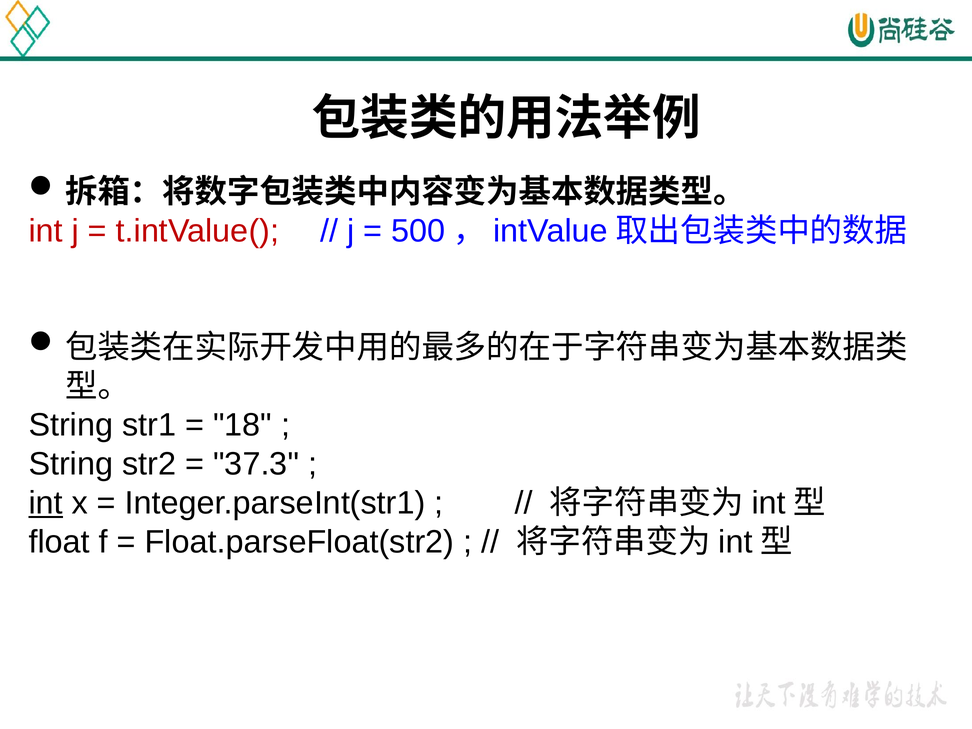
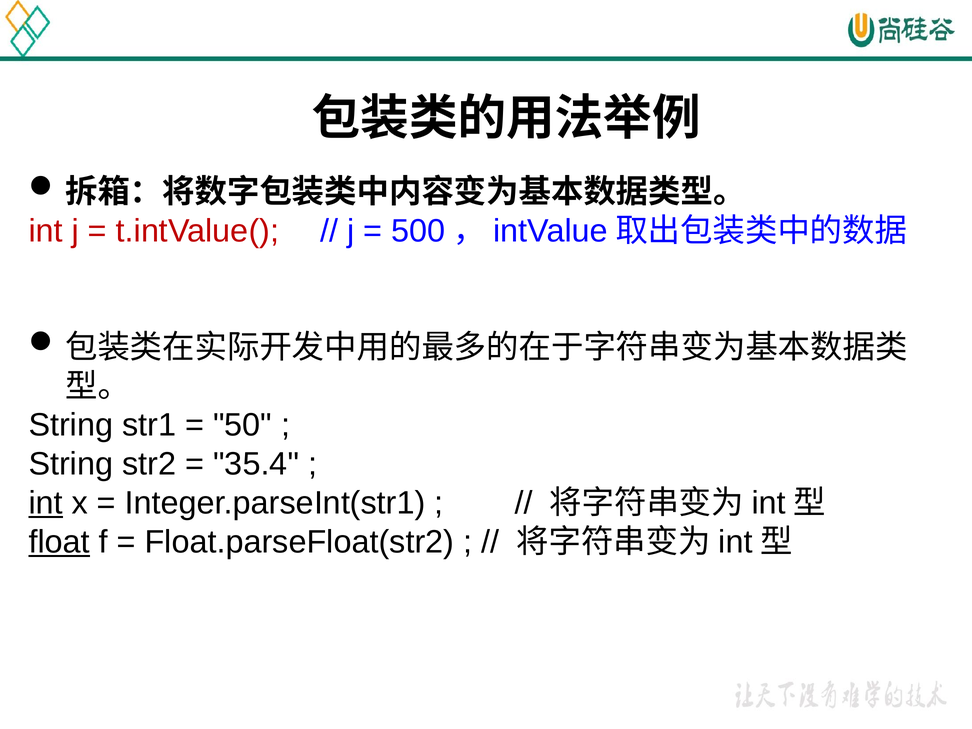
18: 18 -> 50
37.3: 37.3 -> 35.4
float underline: none -> present
